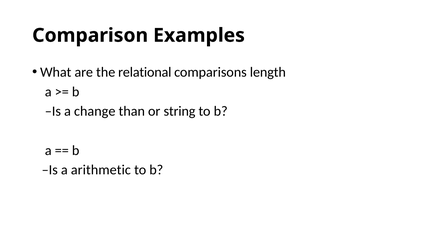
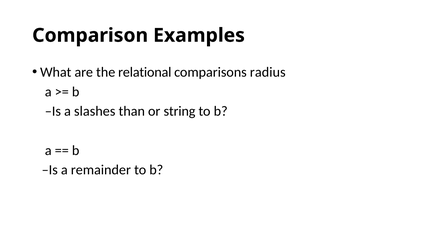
length: length -> radius
change: change -> slashes
arithmetic: arithmetic -> remainder
